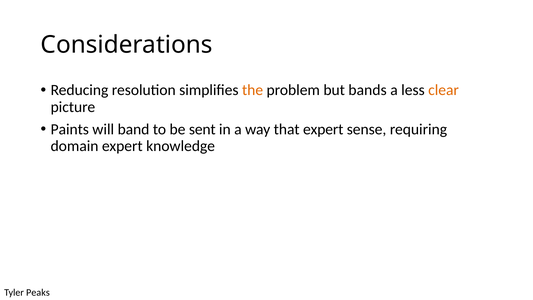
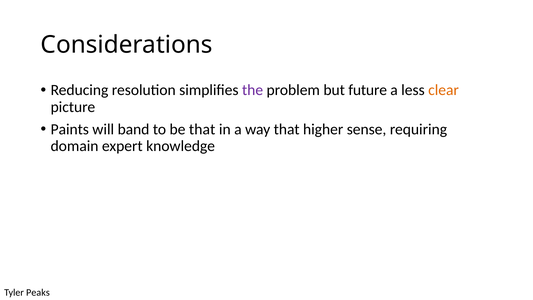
the colour: orange -> purple
bands: bands -> future
be sent: sent -> that
that expert: expert -> higher
